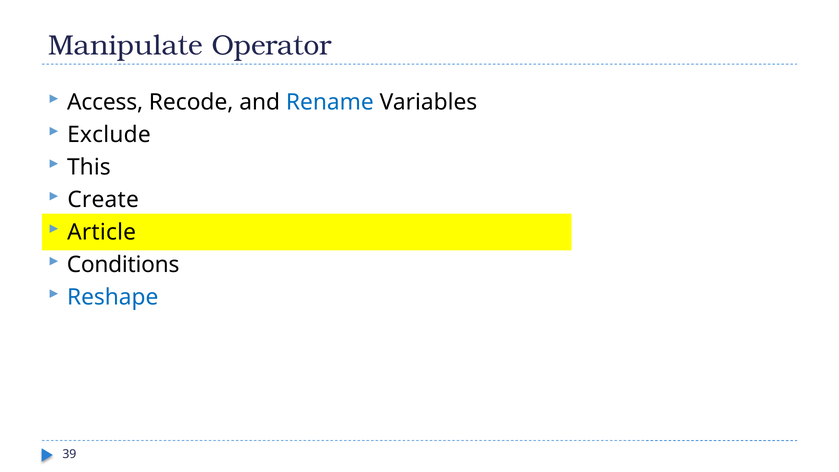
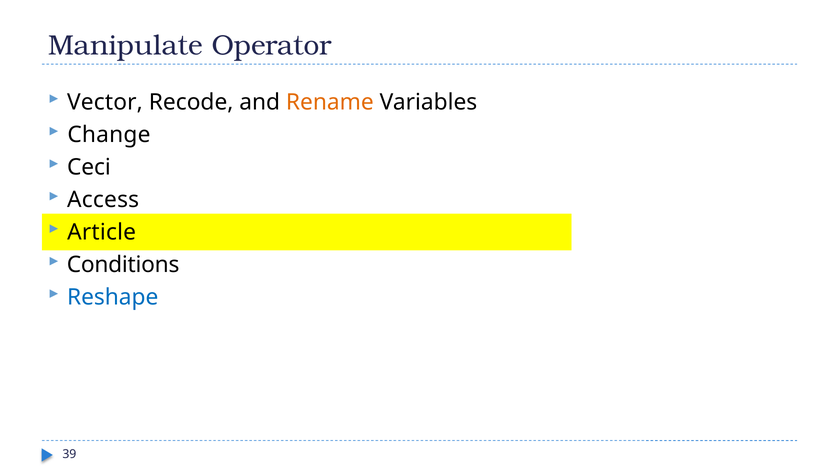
Access: Access -> Vector
Rename colour: blue -> orange
Exclude: Exclude -> Change
This: This -> Ceci
Create: Create -> Access
